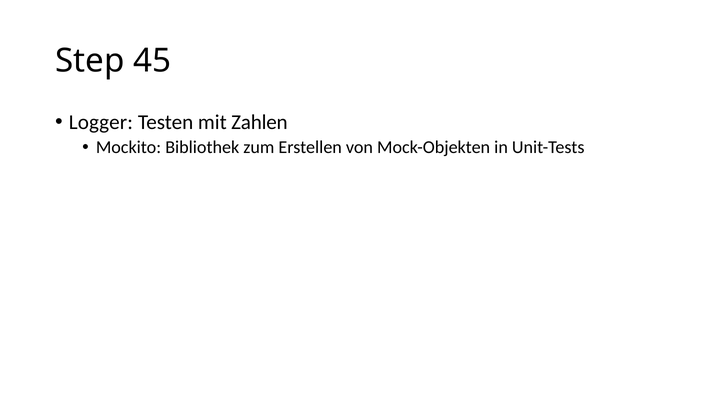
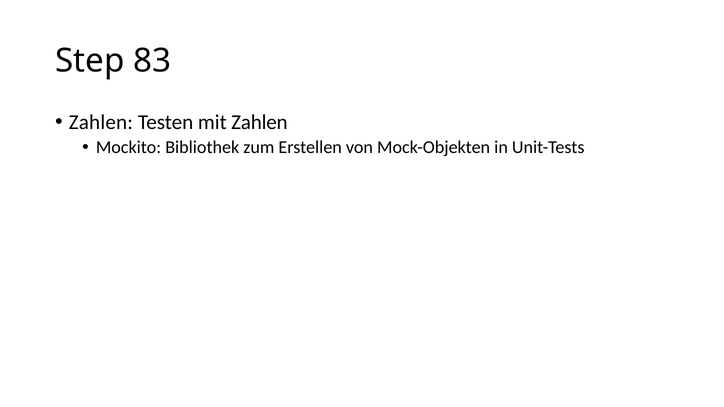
45: 45 -> 83
Logger at (101, 122): Logger -> Zahlen
